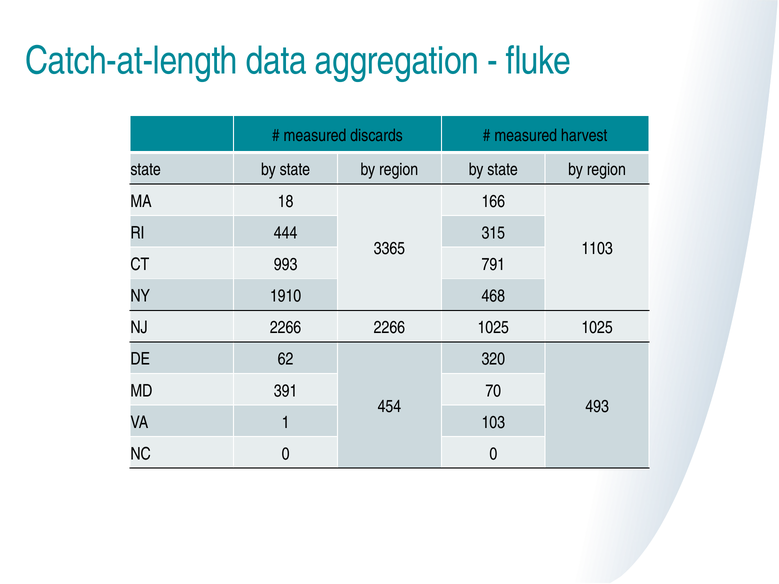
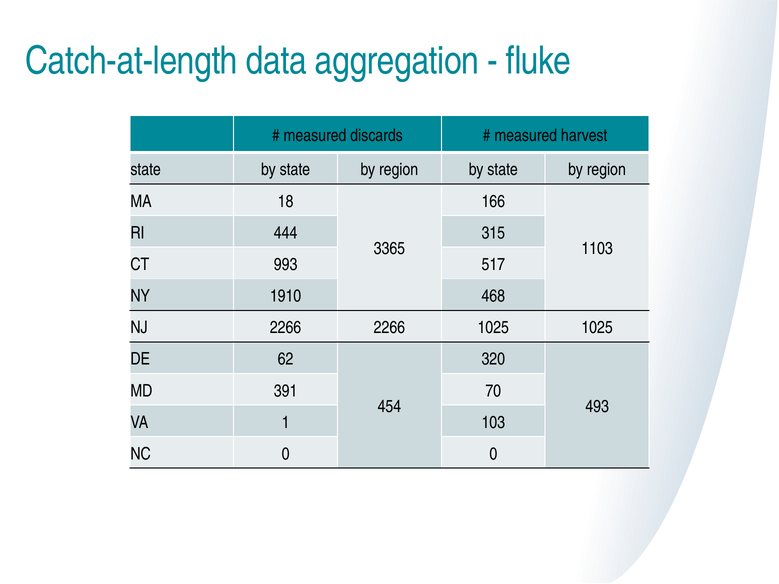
791: 791 -> 517
